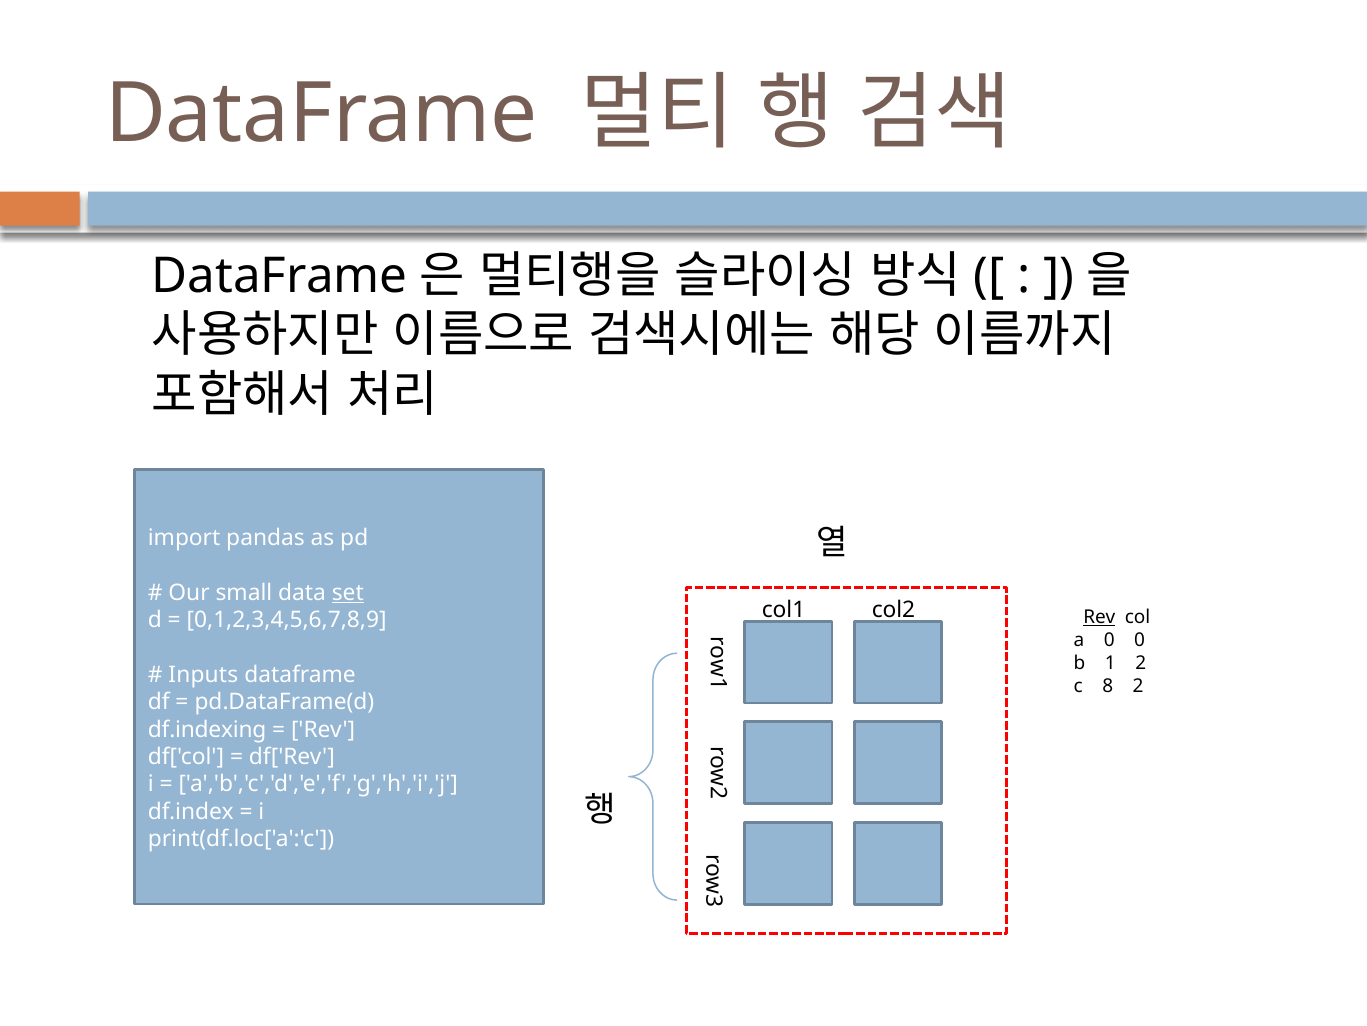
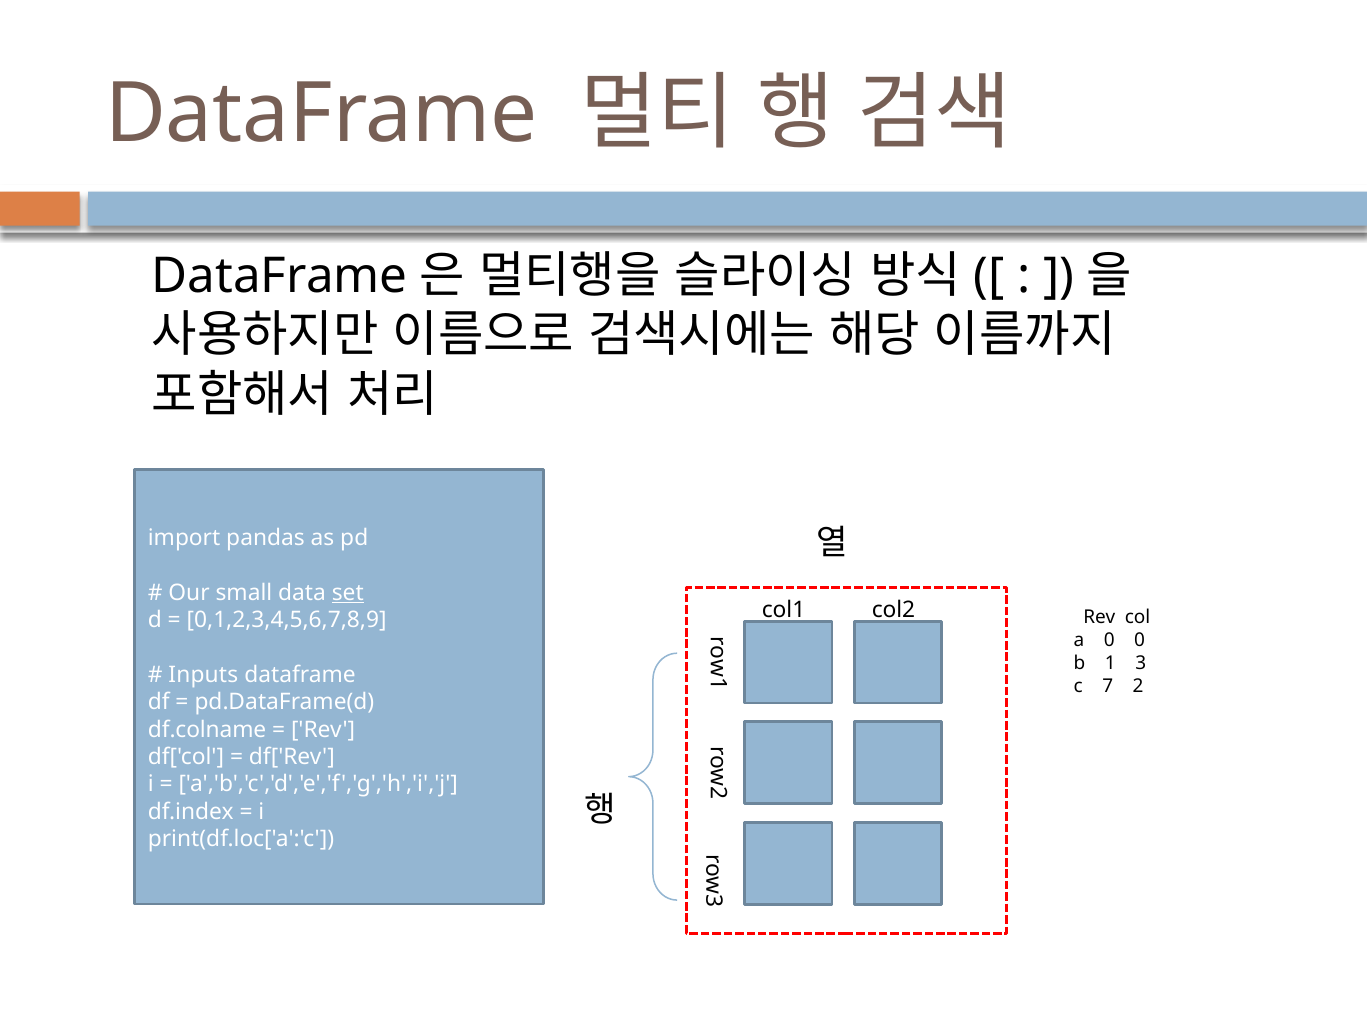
Rev at (1099, 617) underline: present -> none
1 2: 2 -> 3
8: 8 -> 7
df.indexing: df.indexing -> df.colname
